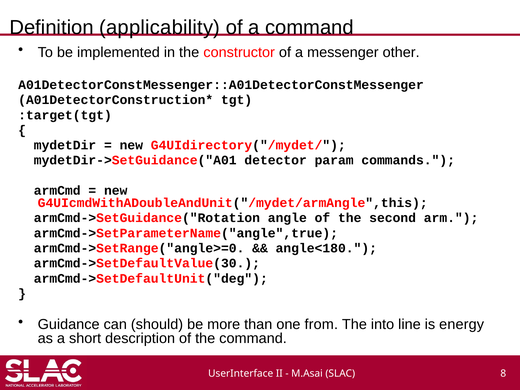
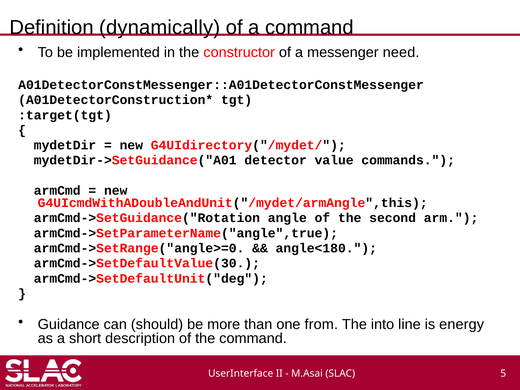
applicability: applicability -> dynamically
other: other -> need
param: param -> value
8: 8 -> 5
